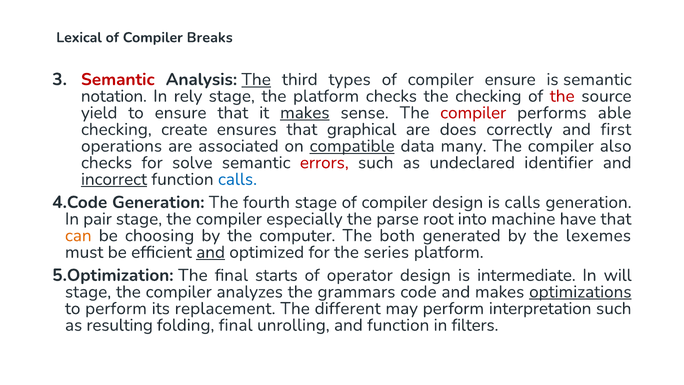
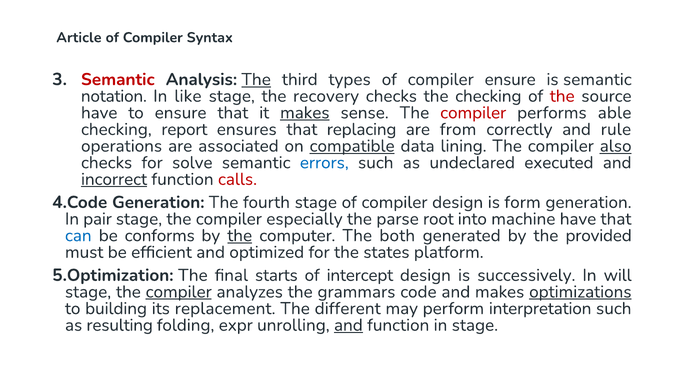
Lexical: Lexical -> Article
Breaks: Breaks -> Syntax
rely: rely -> like
the platform: platform -> recovery
yield at (99, 113): yield -> have
create: create -> report
graphical: graphical -> replacing
does: does -> from
first: first -> rule
many: many -> lining
also underline: none -> present
errors colour: red -> blue
identifier: identifier -> executed
calls at (237, 179) colour: blue -> red
is calls: calls -> form
can colour: orange -> blue
choosing: choosing -> conforms
the at (240, 235) underline: none -> present
lexemes: lexemes -> provided
and at (211, 252) underline: present -> none
series: series -> states
operator: operator -> intercept
intermediate: intermediate -> successively
compiler at (179, 292) underline: none -> present
to perform: perform -> building
folding final: final -> expr
and at (348, 325) underline: none -> present
in filters: filters -> stage
